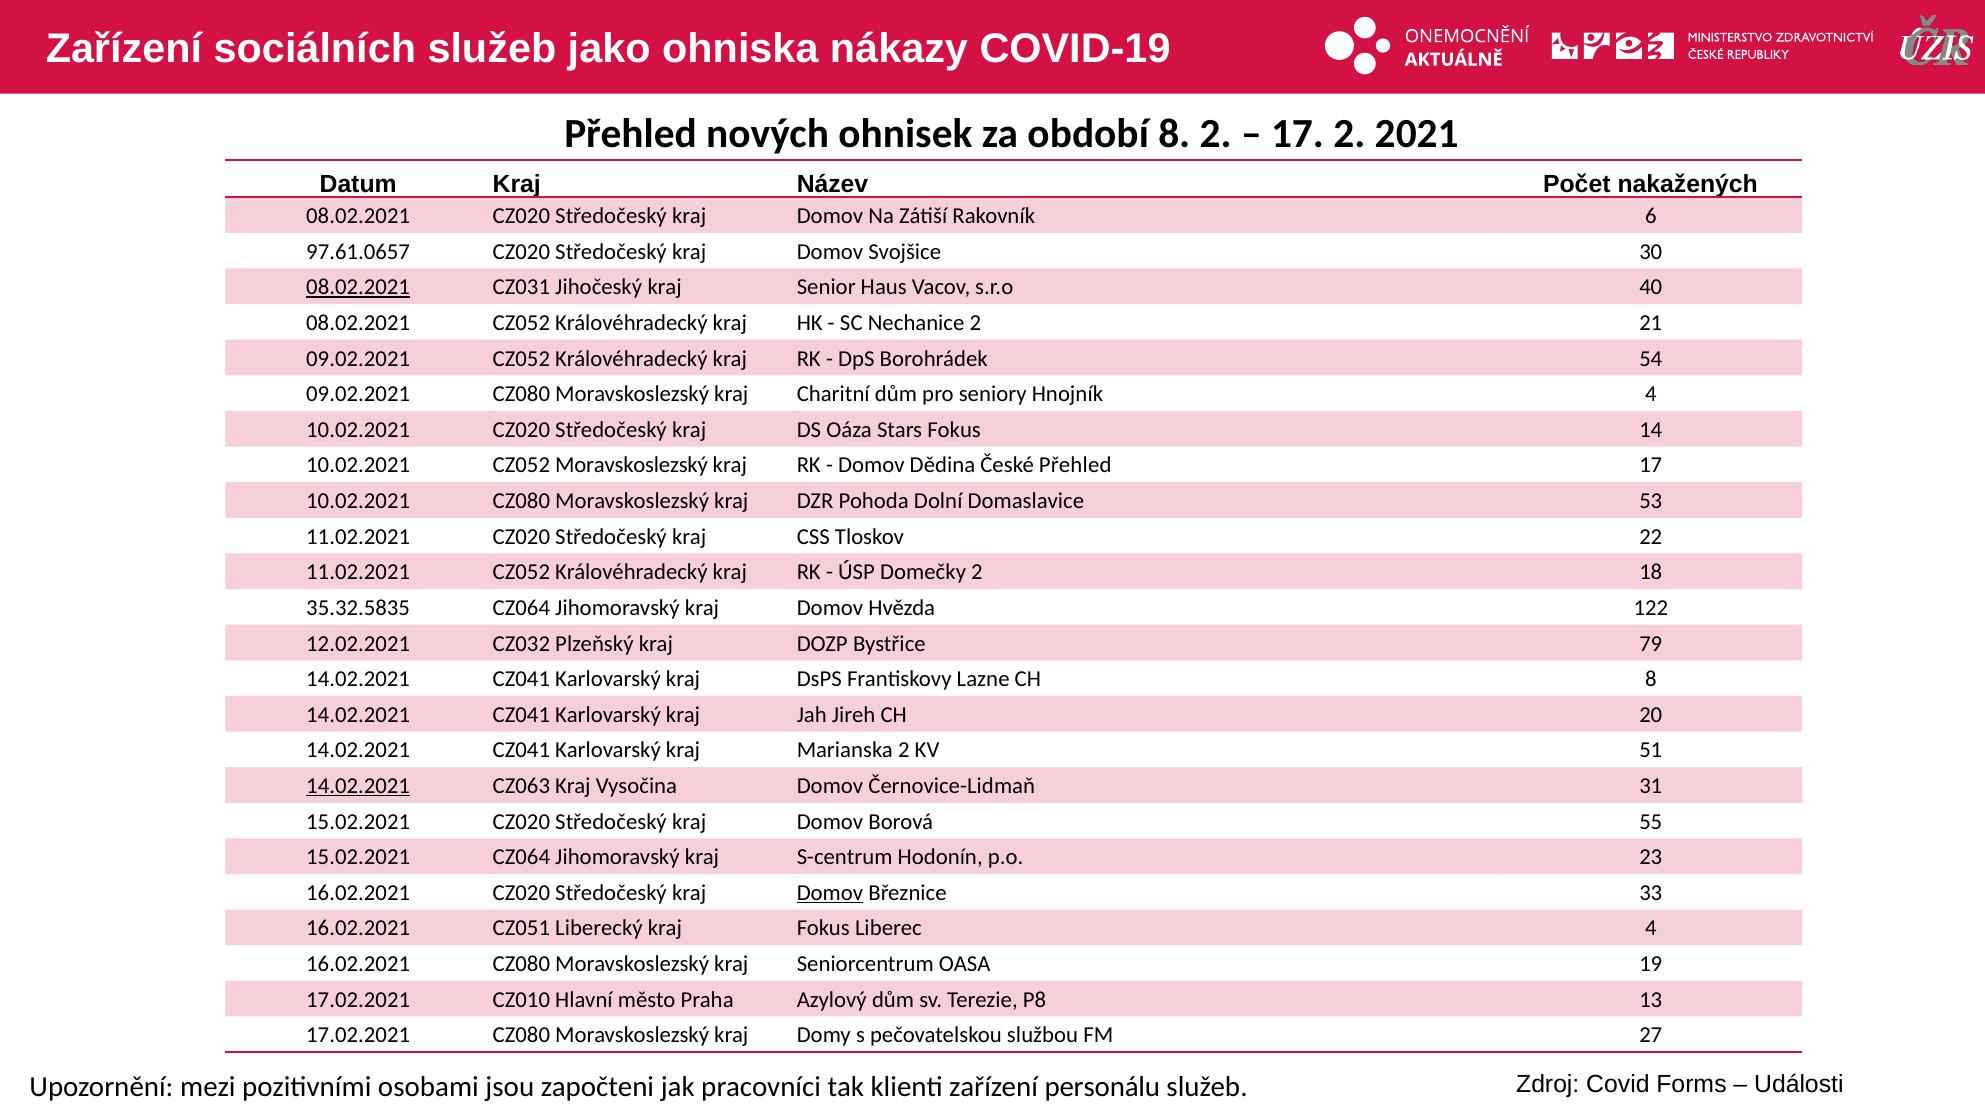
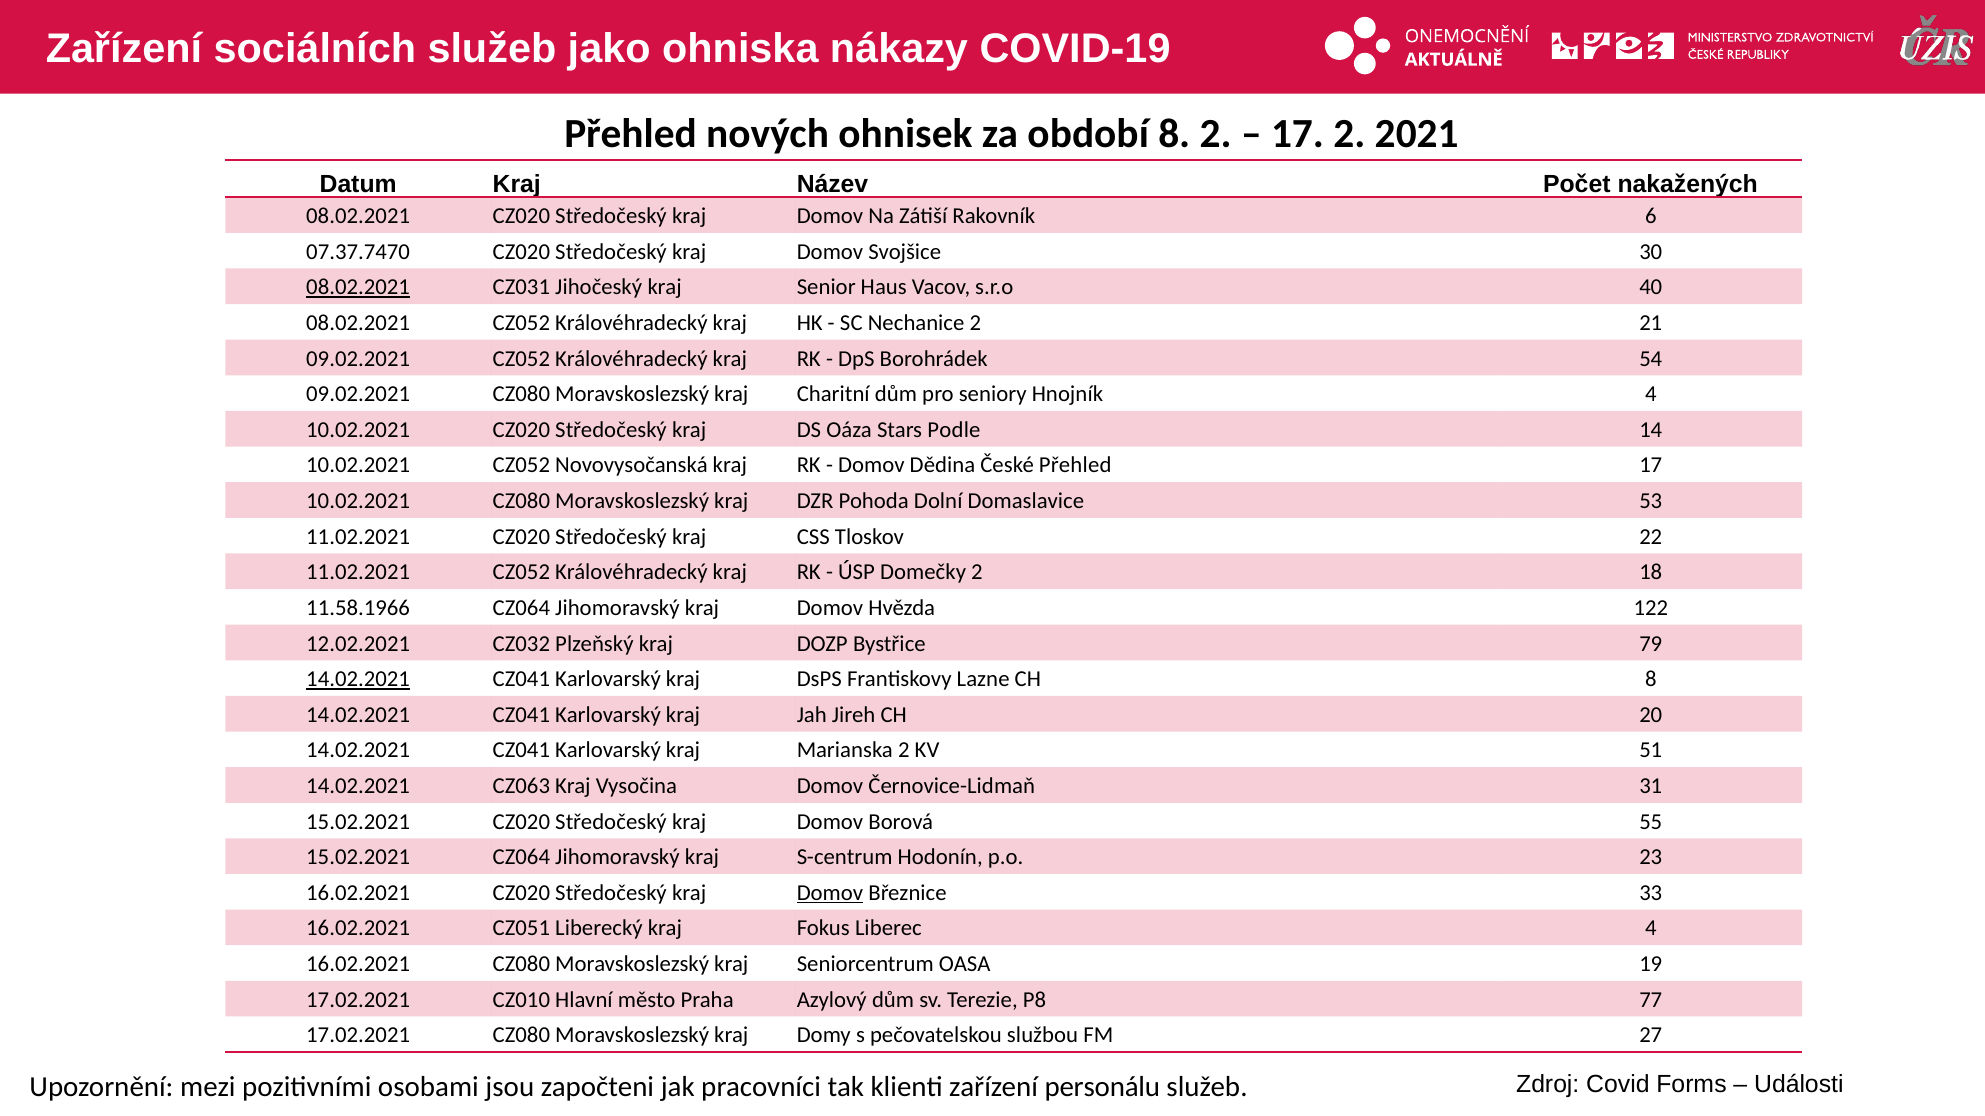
97.61.0657: 97.61.0657 -> 07.37.7470
Stars Fokus: Fokus -> Podle
CZ052 Moravskoslezský: Moravskoslezský -> Novovysočanská
35.32.5835: 35.32.5835 -> 11.58.1966
14.02.2021 at (358, 679) underline: none -> present
14.02.2021 at (358, 786) underline: present -> none
13: 13 -> 77
